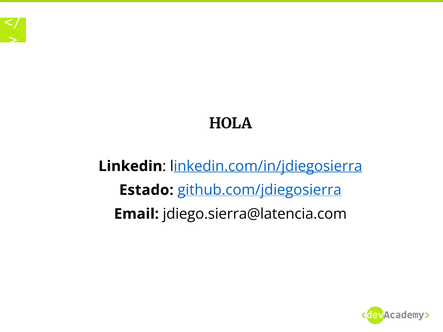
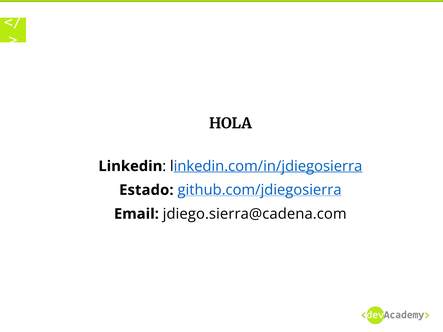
jdiego.sierra@latencia.com: jdiego.sierra@latencia.com -> jdiego.sierra@cadena.com
